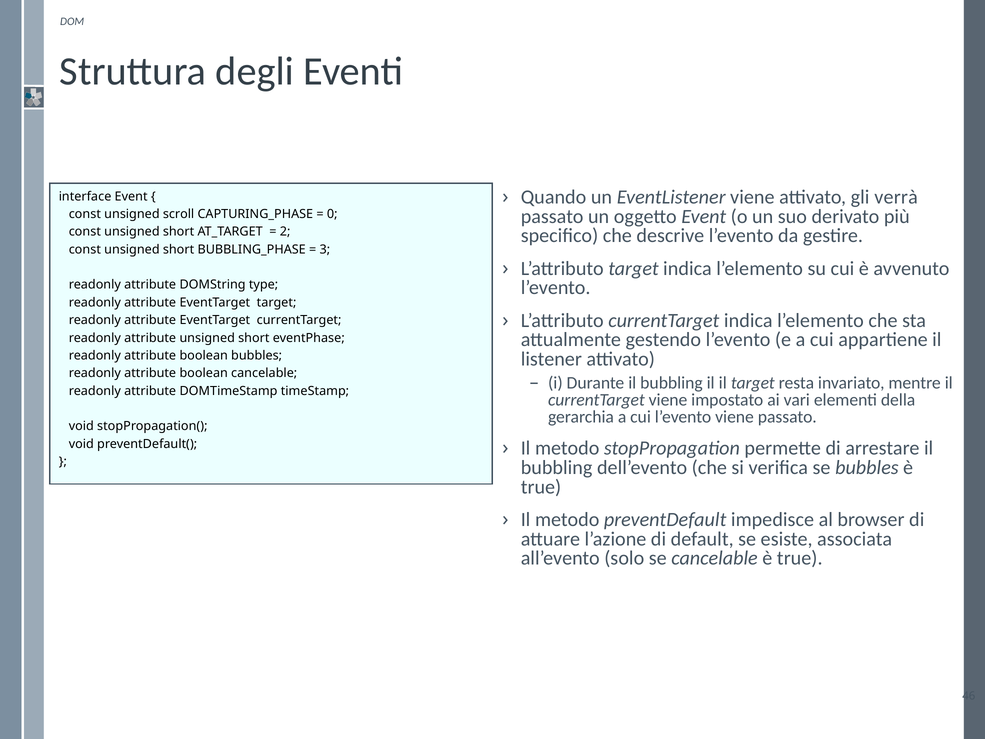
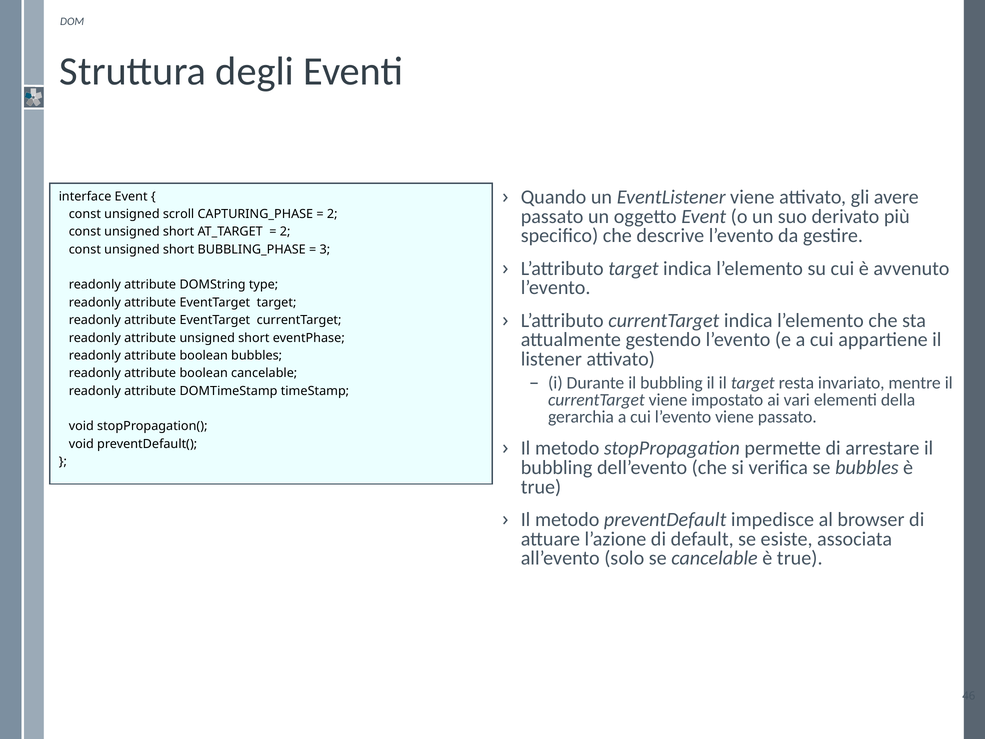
verrà: verrà -> avere
0 at (332, 214): 0 -> 2
